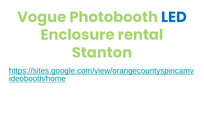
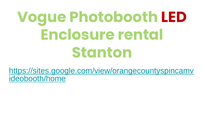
LED colour: blue -> red
